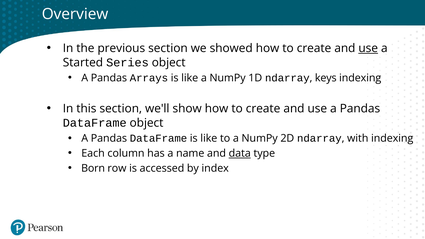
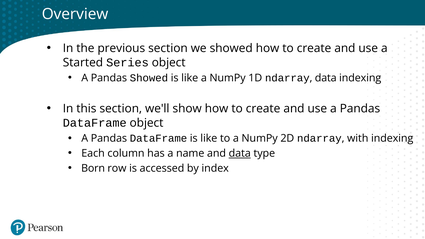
use at (368, 48) underline: present -> none
Pandas Arrays: Arrays -> Showed
ndarray keys: keys -> data
